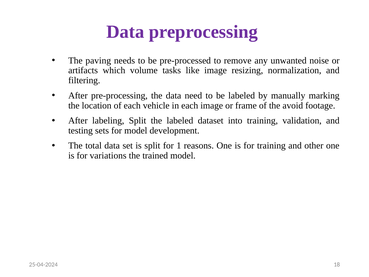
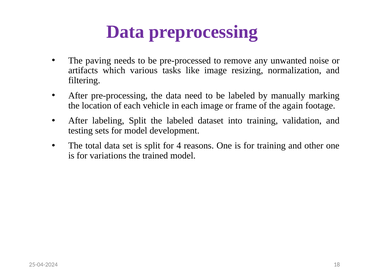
volume: volume -> various
avoid: avoid -> again
1: 1 -> 4
